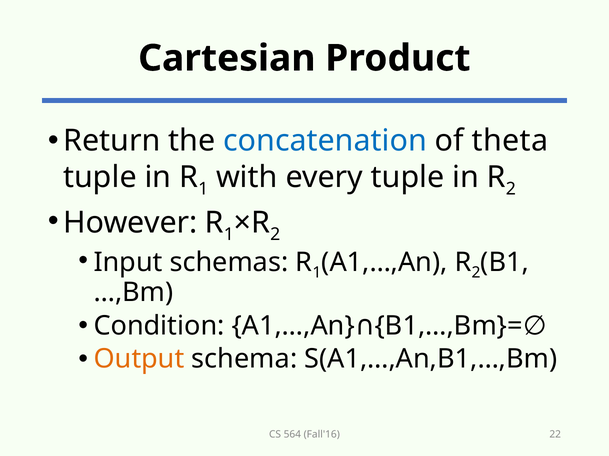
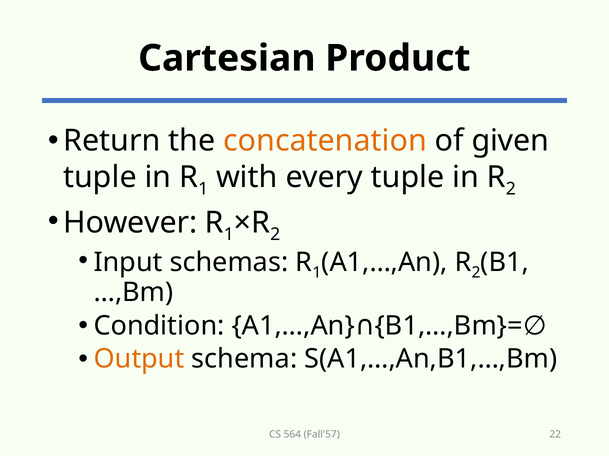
concatenation colour: blue -> orange
theta: theta -> given
Fall'16: Fall'16 -> Fall'57
